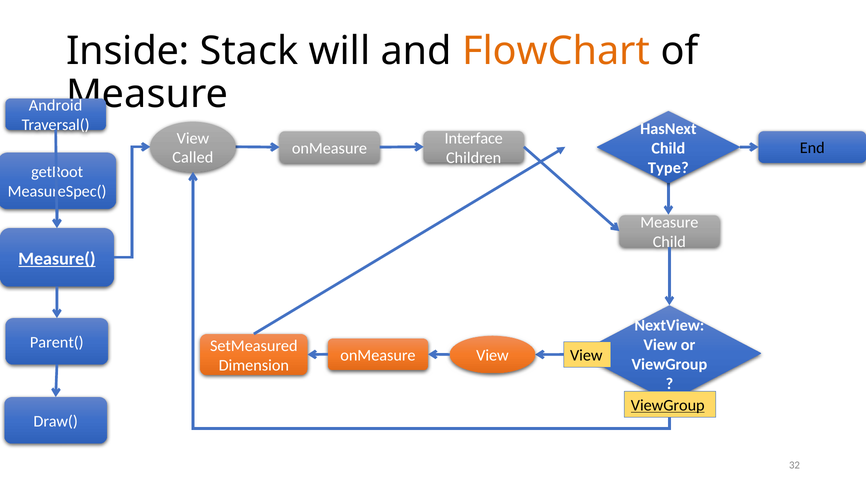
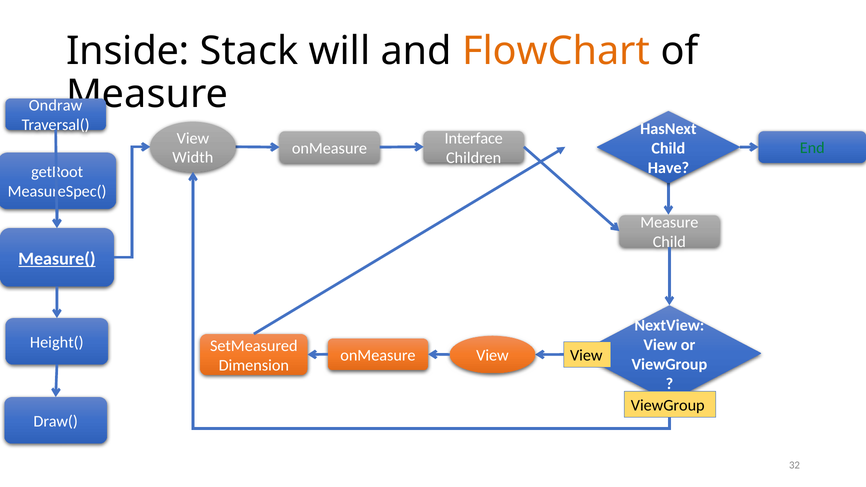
Android: Android -> Ondraw
End colour: black -> green
Called: Called -> Width
Type: Type -> Have
Parent(: Parent( -> Height(
ViewGroup at (668, 405) underline: present -> none
